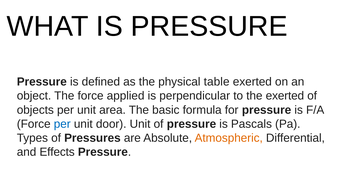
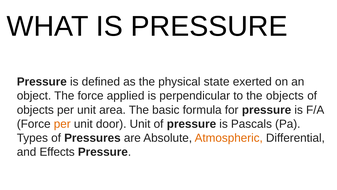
table: table -> state
the exerted: exerted -> objects
per at (62, 124) colour: blue -> orange
